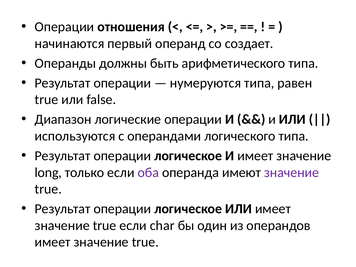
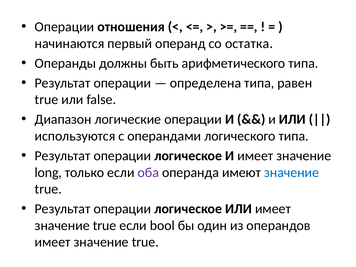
создает: создает -> остатка
нумеруются: нумеруются -> определена
значение at (292, 172) colour: purple -> blue
char: char -> bool
